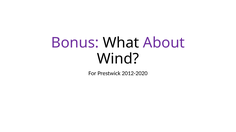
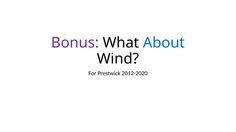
About colour: purple -> blue
